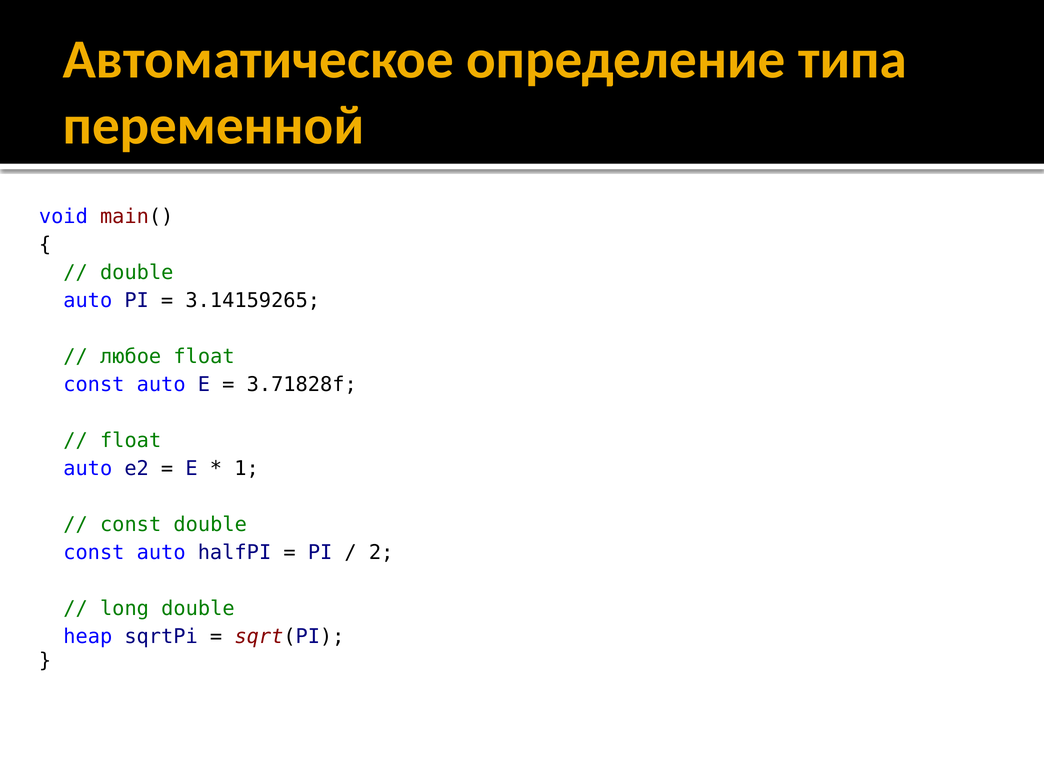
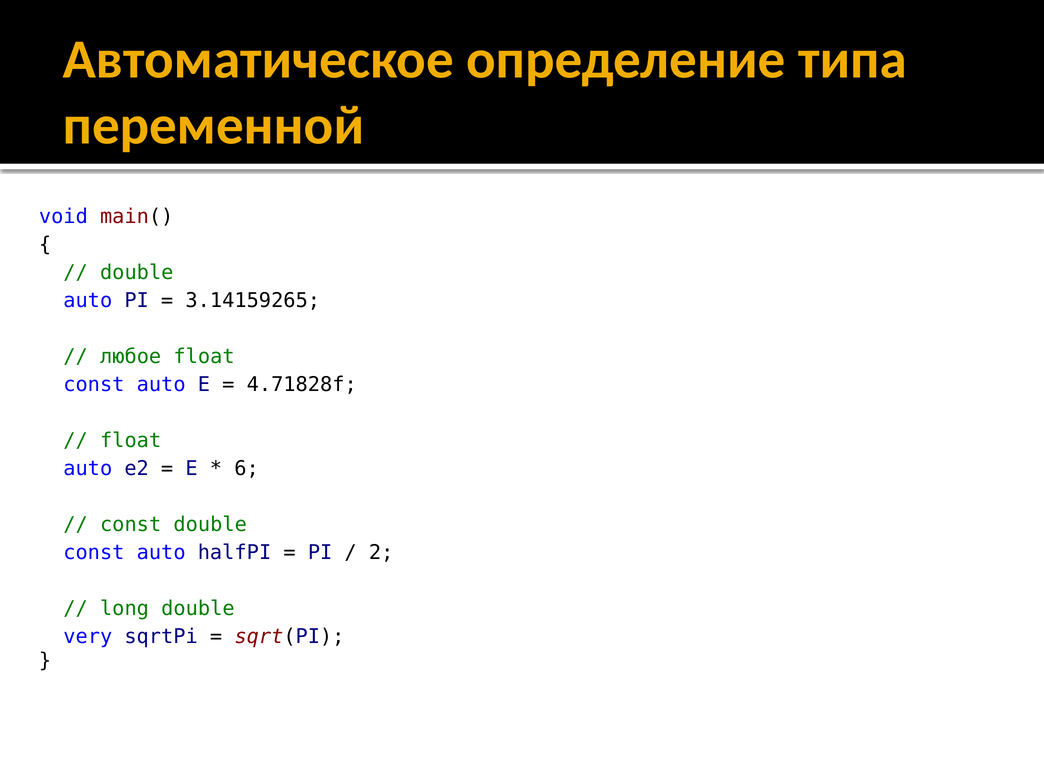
3.71828f: 3.71828f -> 4.71828f
1: 1 -> 6
heap: heap -> very
